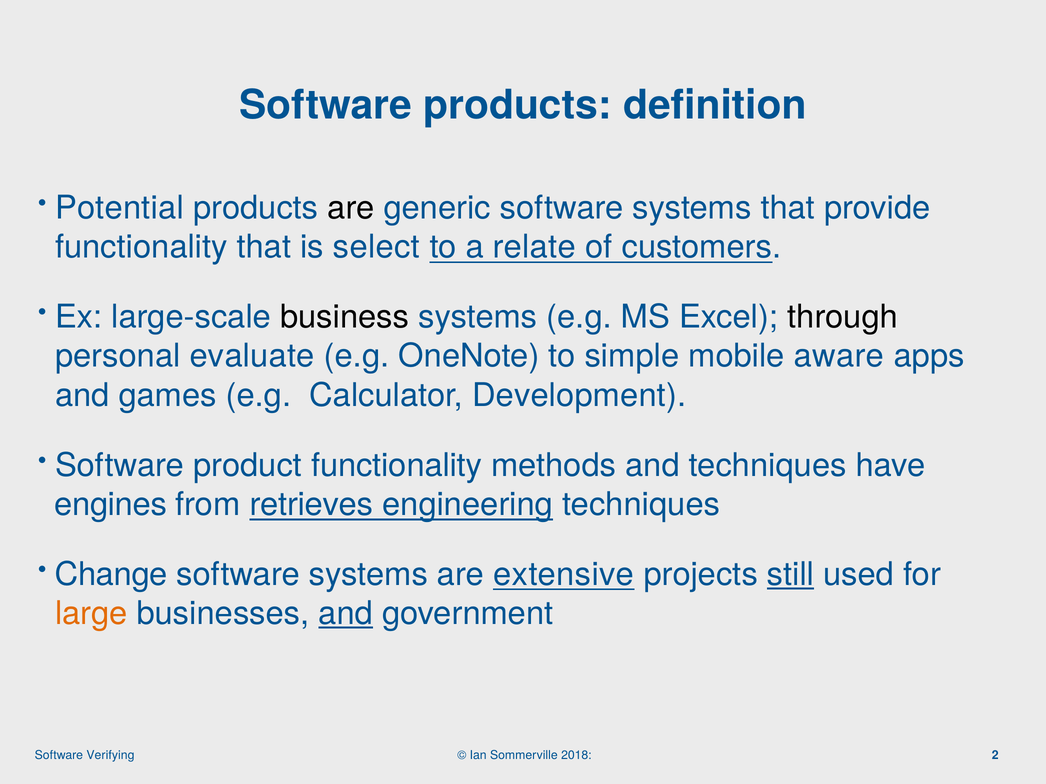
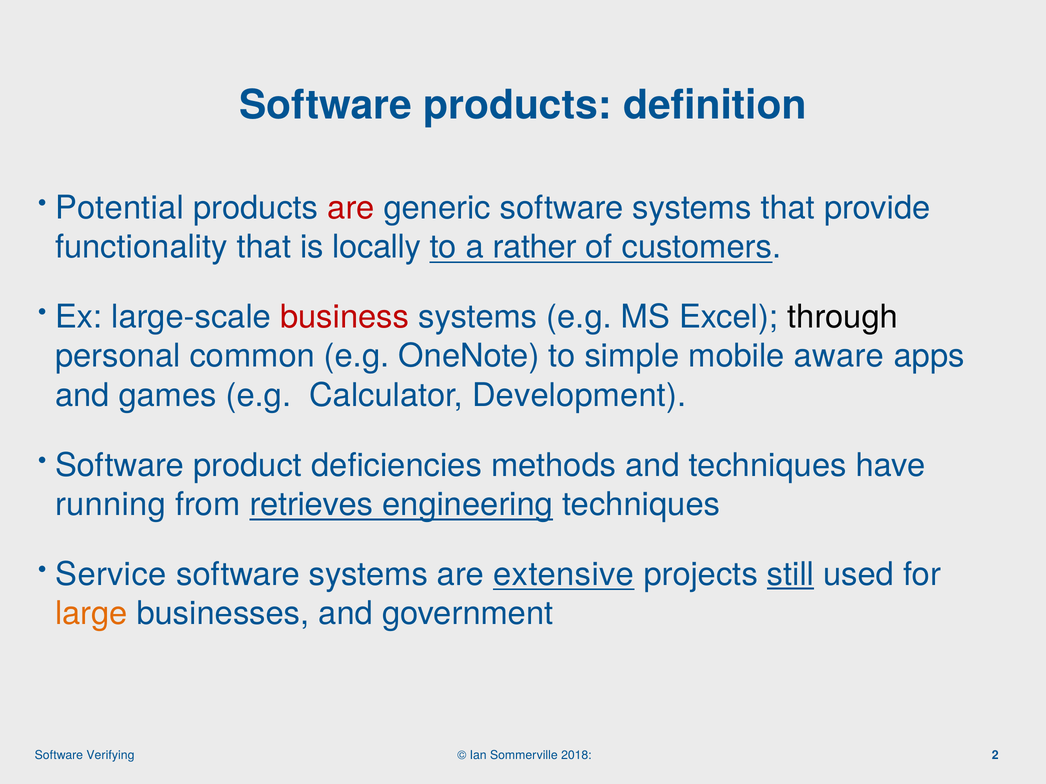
are at (351, 208) colour: black -> red
select: select -> locally
relate: relate -> rather
business colour: black -> red
evaluate: evaluate -> common
product functionality: functionality -> deficiencies
engines: engines -> running
Change: Change -> Service
and at (346, 614) underline: present -> none
